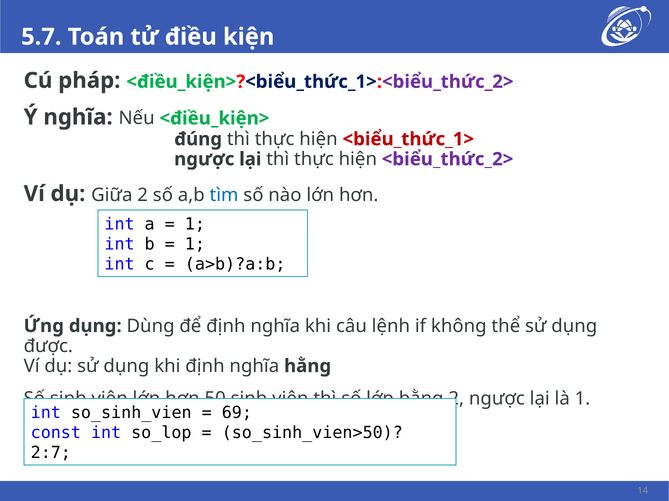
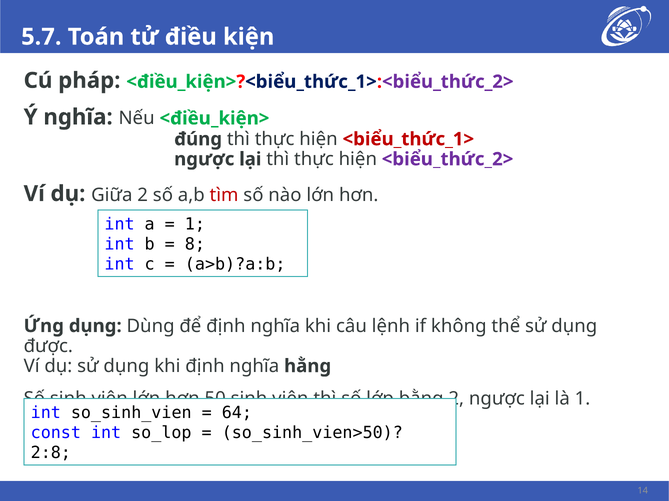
tìm colour: blue -> red
1 at (195, 245): 1 -> 8
69: 69 -> 64
2:7: 2:7 -> 2:8
